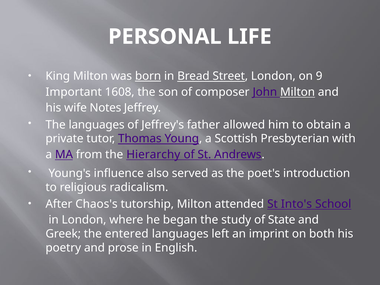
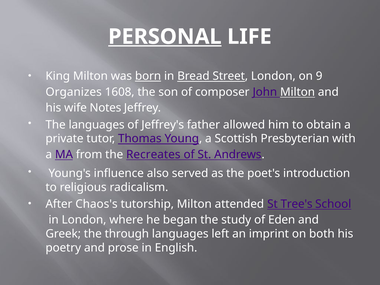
PERSONAL underline: none -> present
Important: Important -> Organizes
Hierarchy: Hierarchy -> Recreates
Into's: Into's -> Tree's
State: State -> Eden
entered: entered -> through
